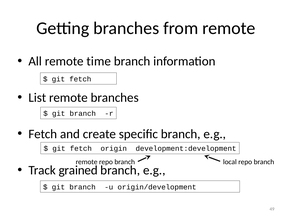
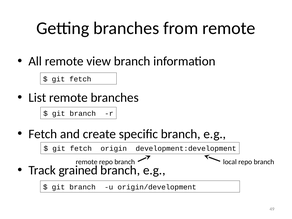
time: time -> view
